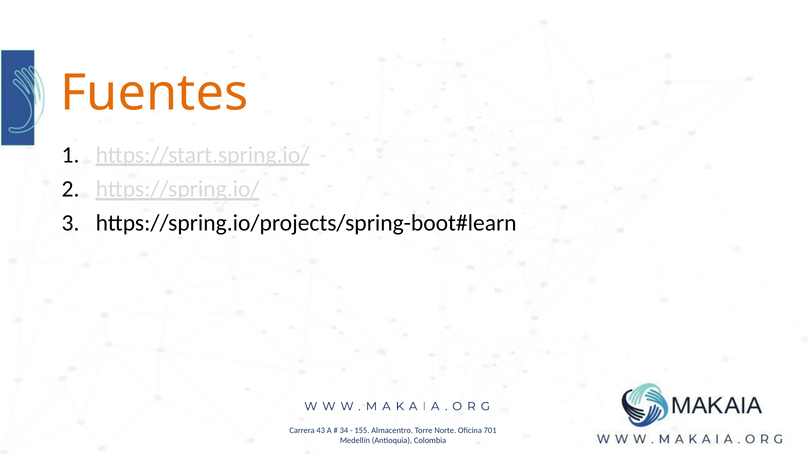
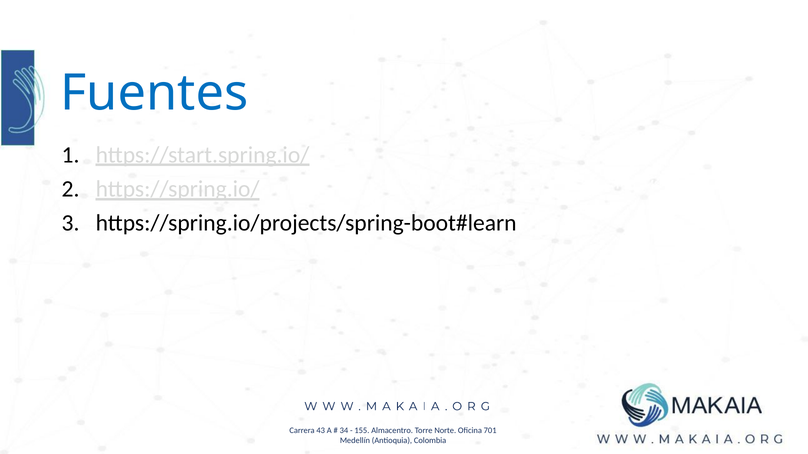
Fuentes colour: orange -> blue
